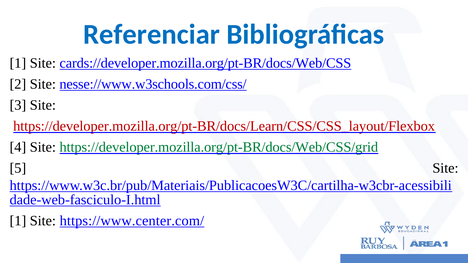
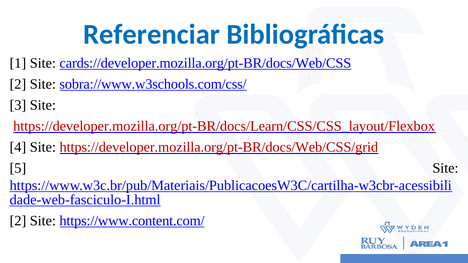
nesse://www.w3schools.com/css/: nesse://www.w3schools.com/css/ -> sobra://www.w3schools.com/css/
https://developer.mozilla.org/pt-BR/docs/Web/CSS/grid colour: green -> red
1 at (18, 221): 1 -> 2
https://www.center.com/: https://www.center.com/ -> https://www.content.com/
